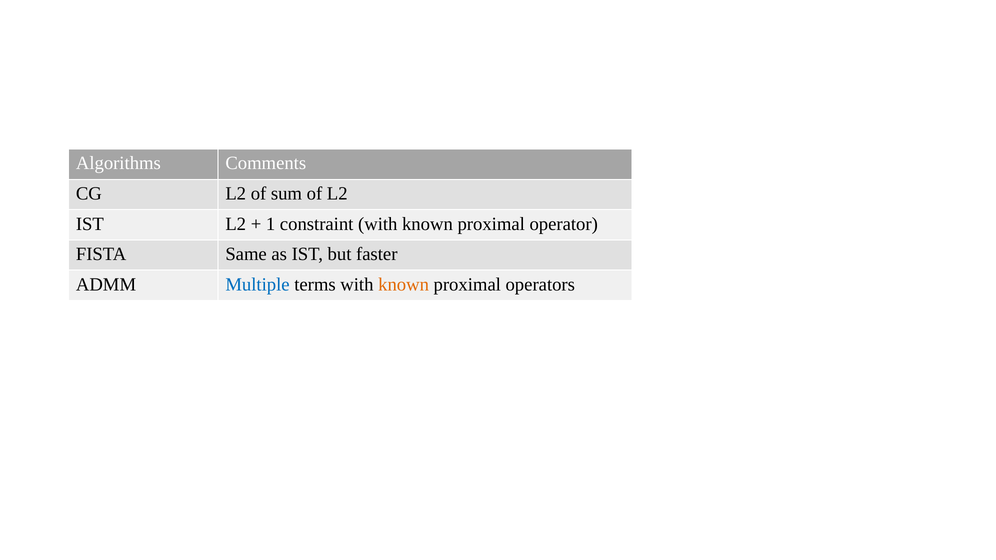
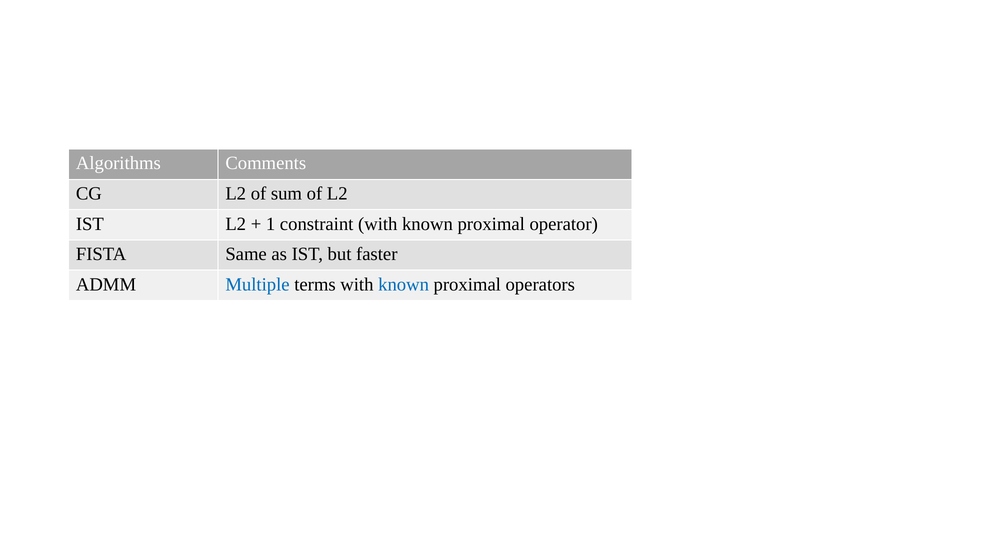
known at (404, 285) colour: orange -> blue
